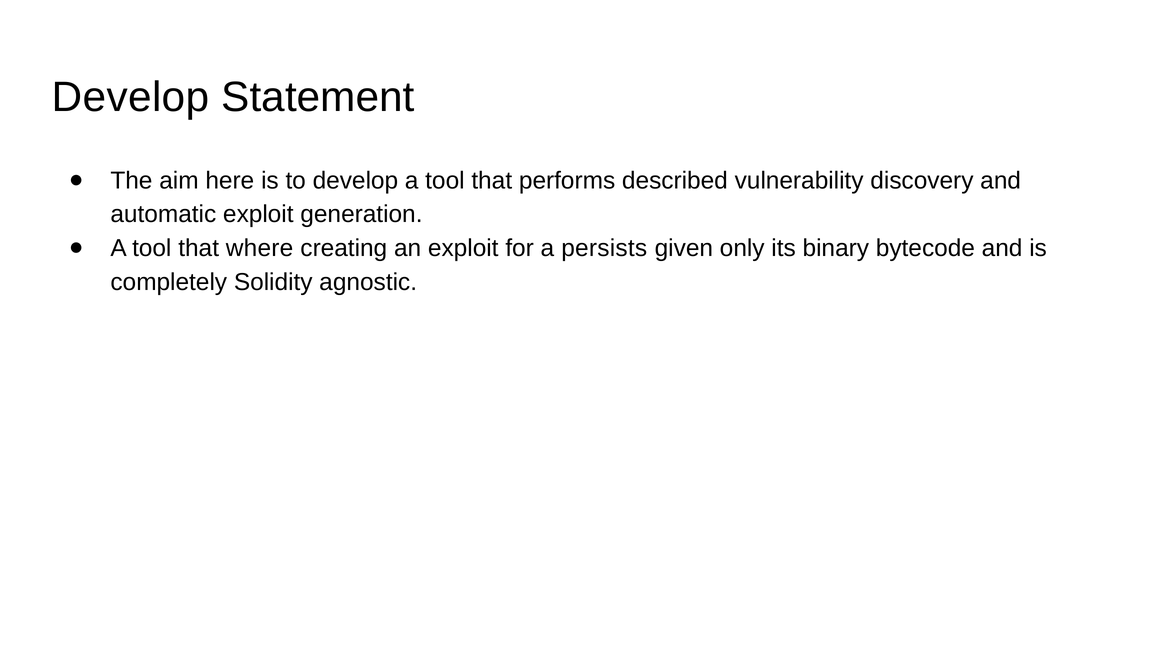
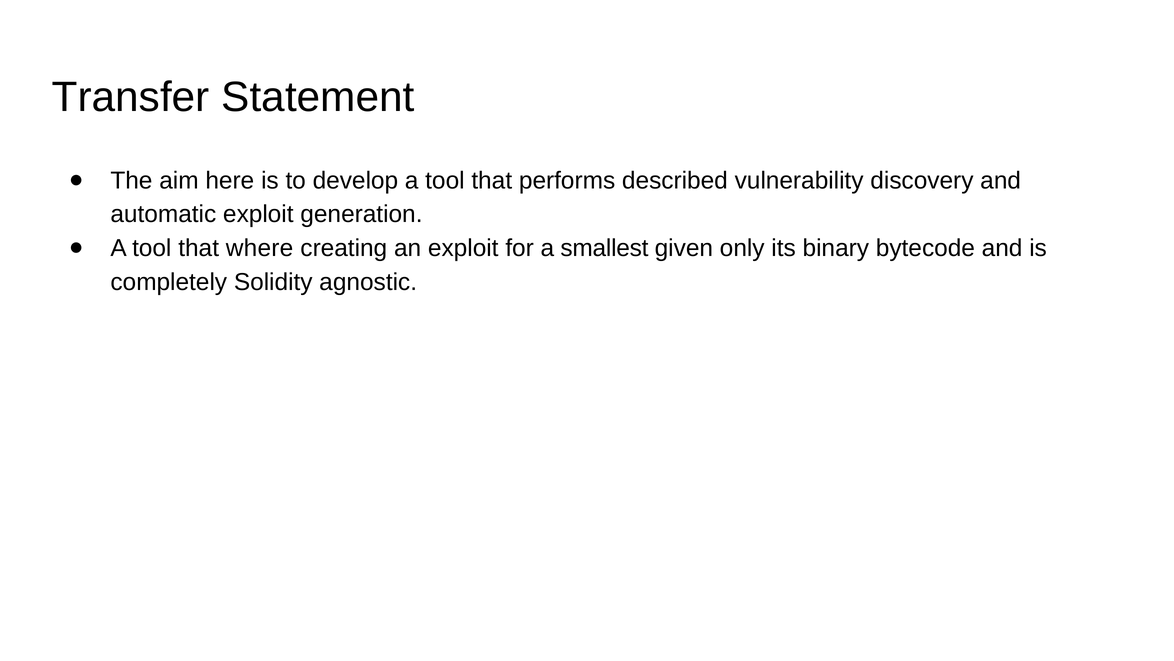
Develop at (130, 97): Develop -> Transfer
persists: persists -> smallest
